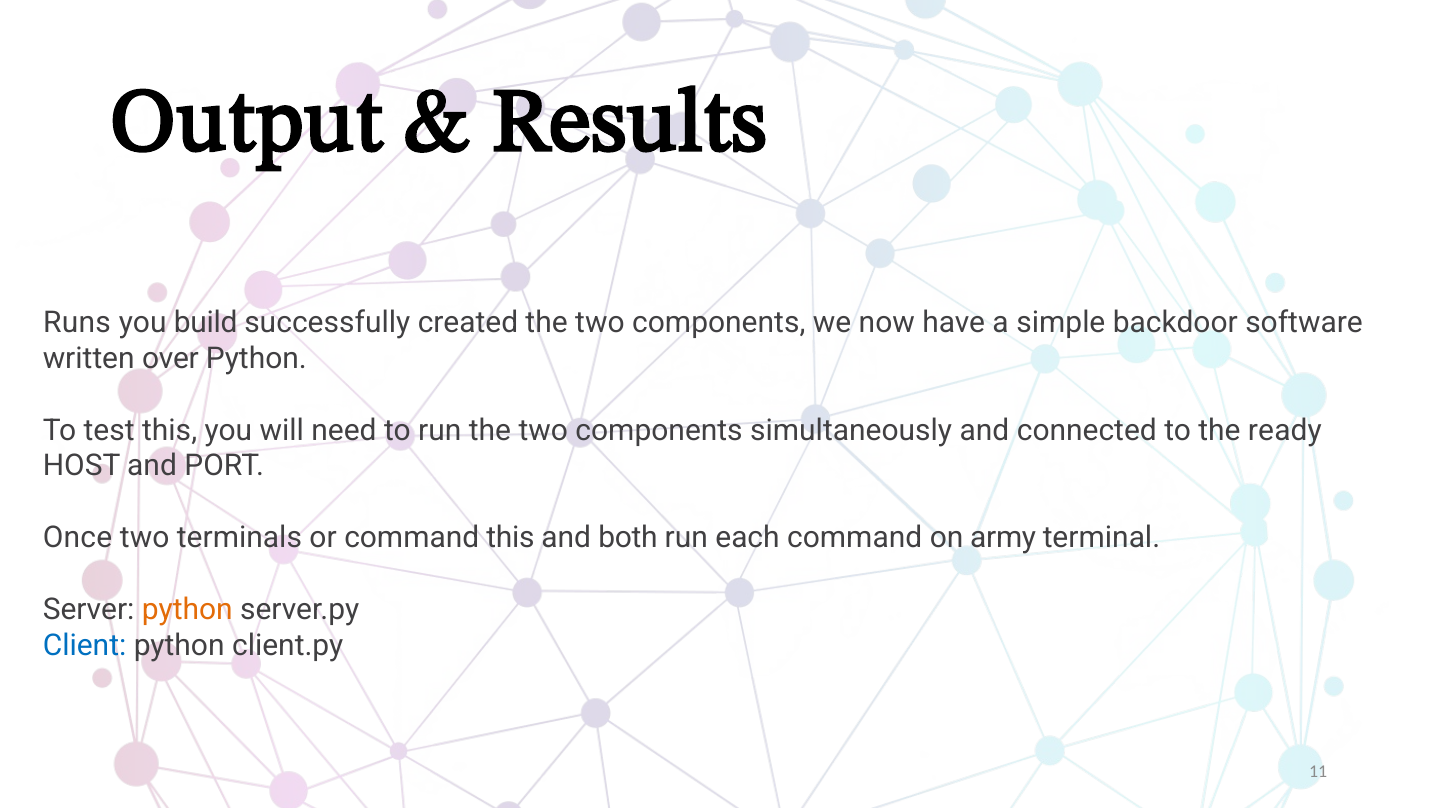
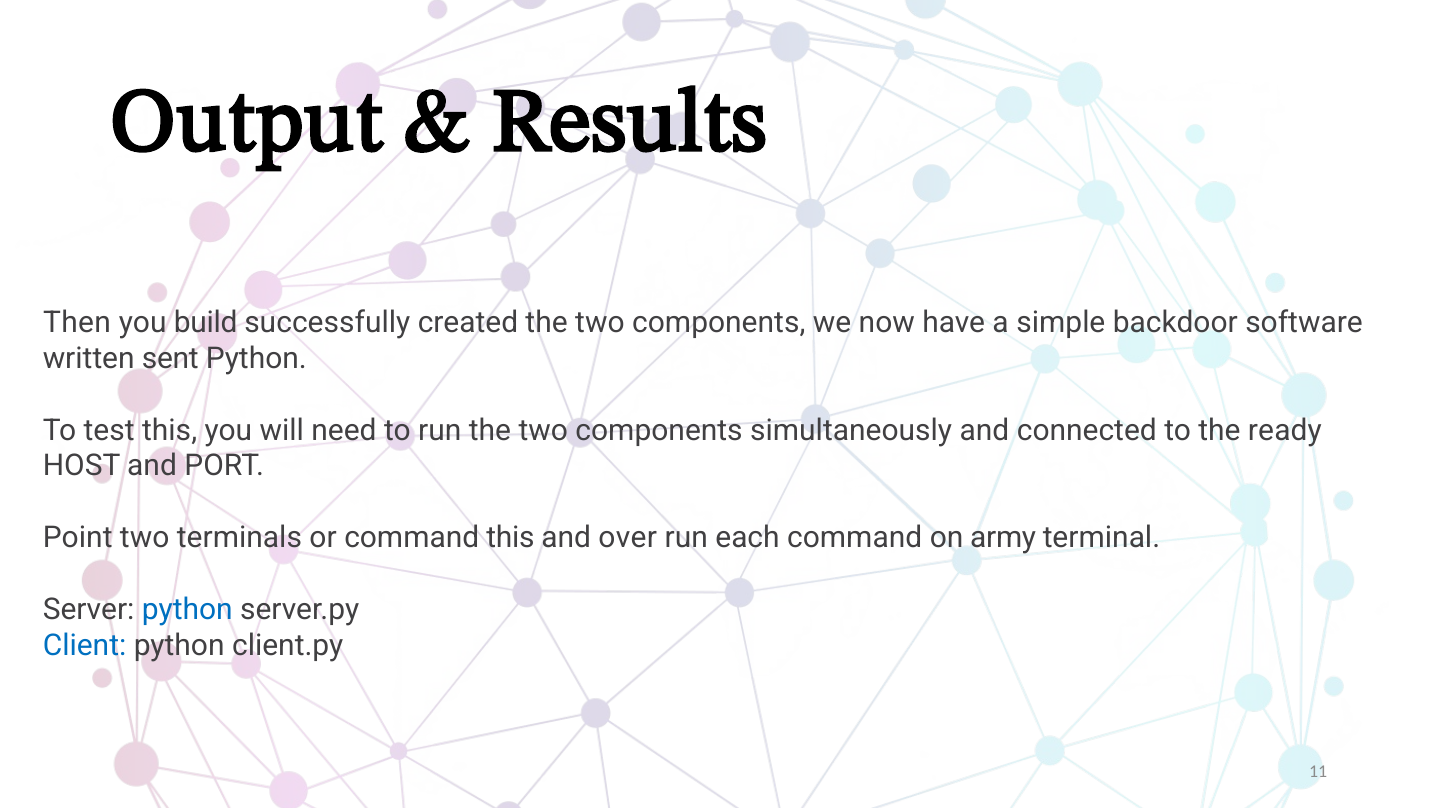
Runs: Runs -> Then
over: over -> sent
Once: Once -> Point
both: both -> over
python at (187, 610) colour: orange -> blue
